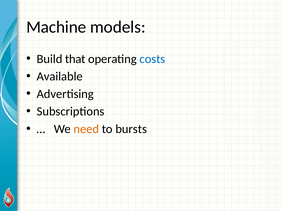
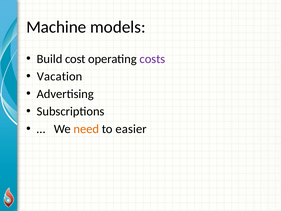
that: that -> cost
costs colour: blue -> purple
Available: Available -> Vacation
bursts: bursts -> easier
